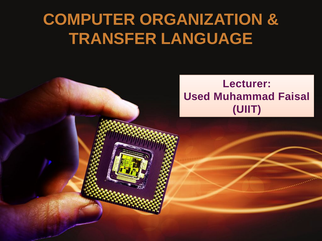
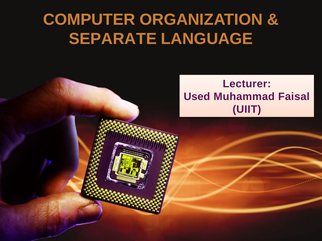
TRANSFER: TRANSFER -> SEPARATE
